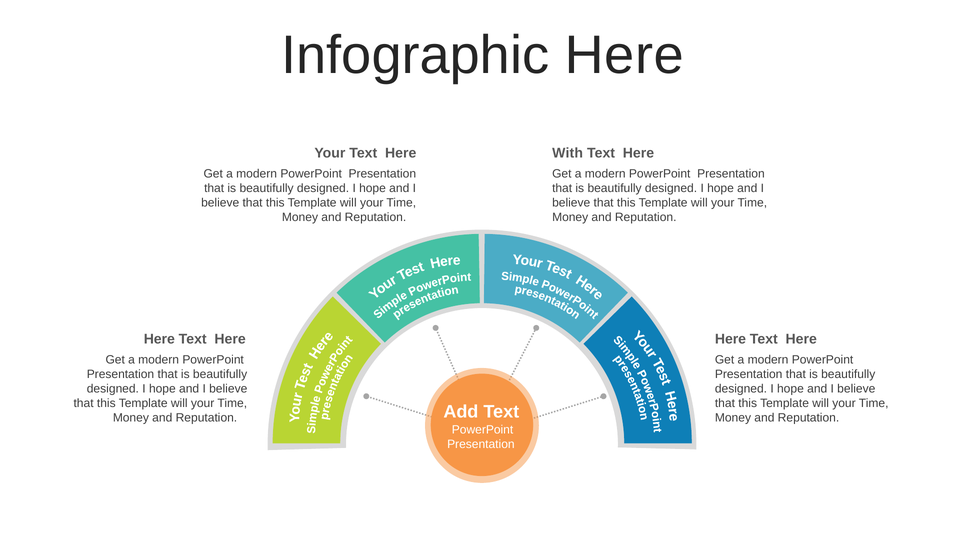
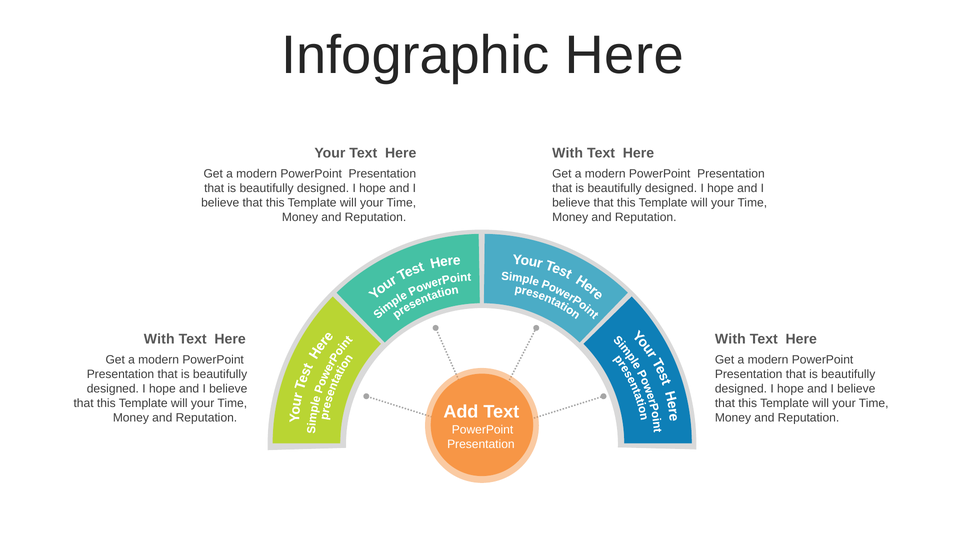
Here at (159, 339): Here -> With
Here at (730, 339): Here -> With
